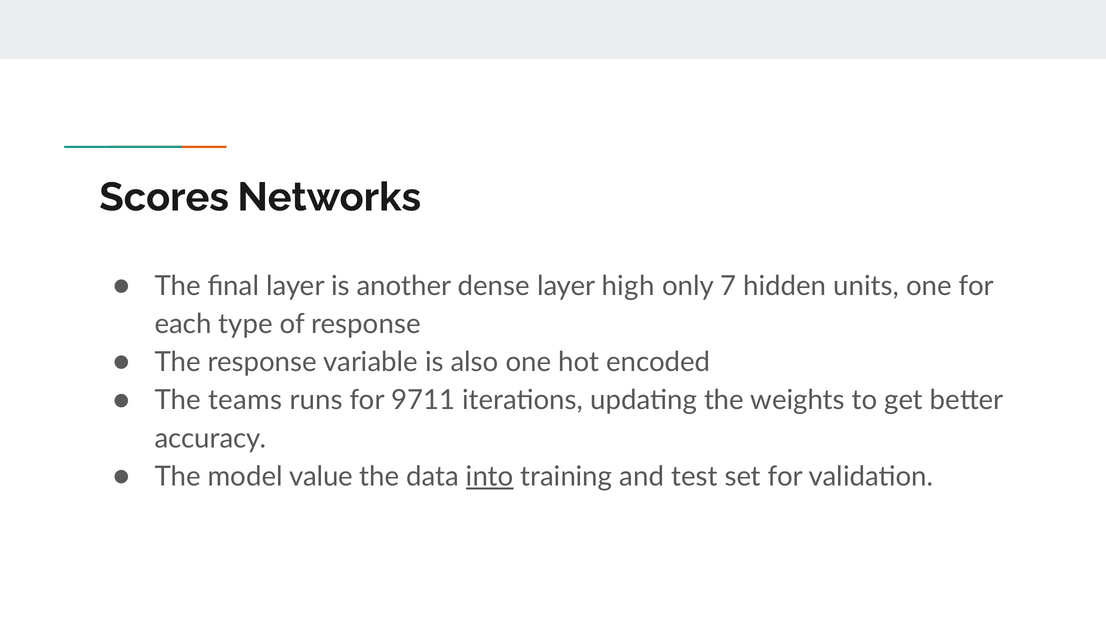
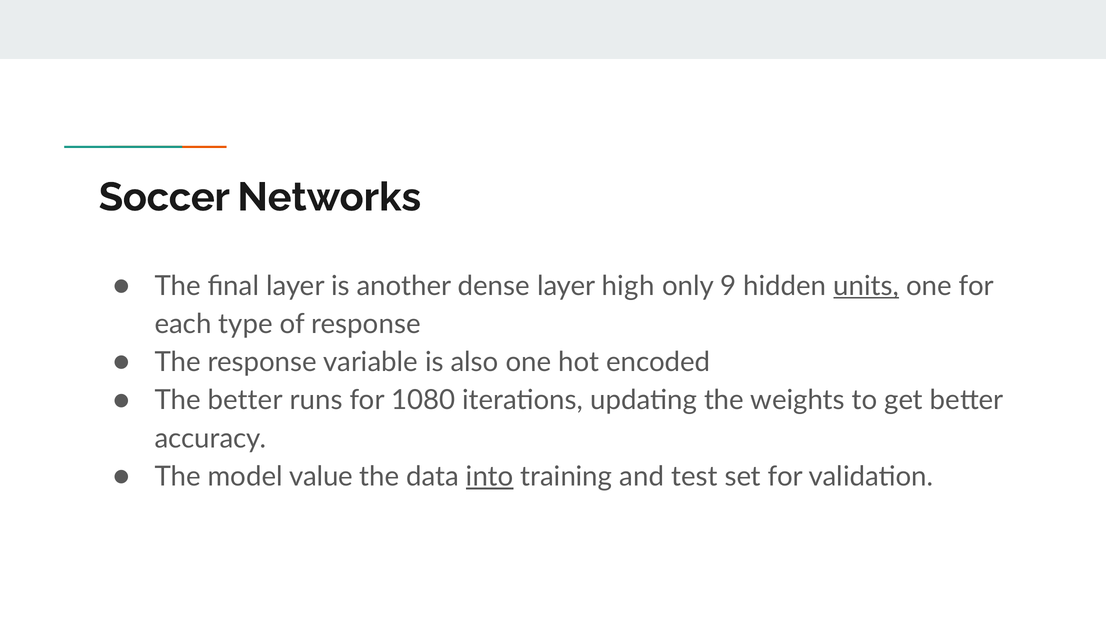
Scores: Scores -> Soccer
7: 7 -> 9
units underline: none -> present
The teams: teams -> better
9711: 9711 -> 1080
